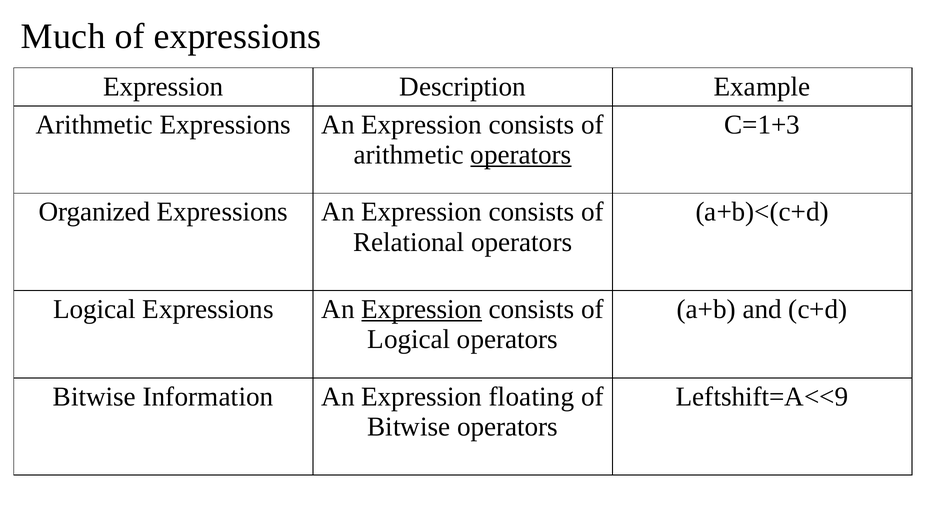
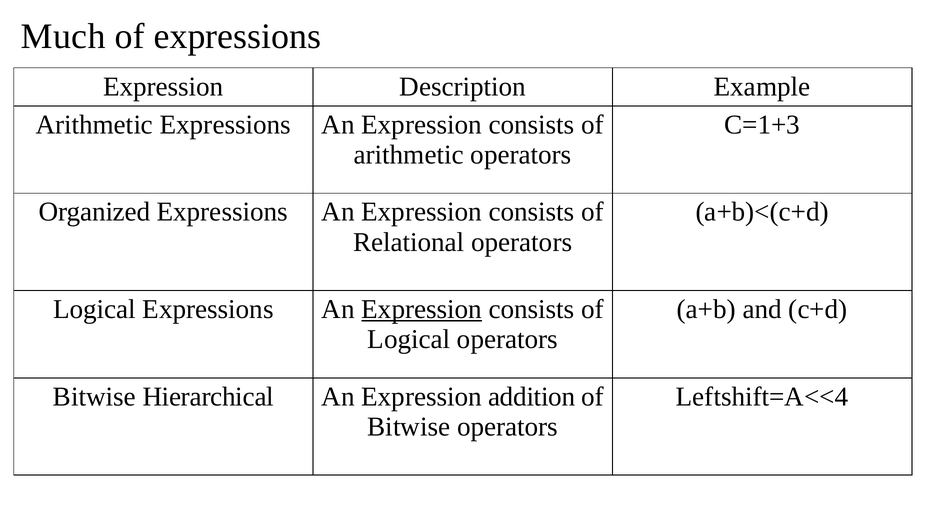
operators at (521, 155) underline: present -> none
Information: Information -> Hierarchical
floating: floating -> addition
Leftshift=A<<9: Leftshift=A<<9 -> Leftshift=A<<4
